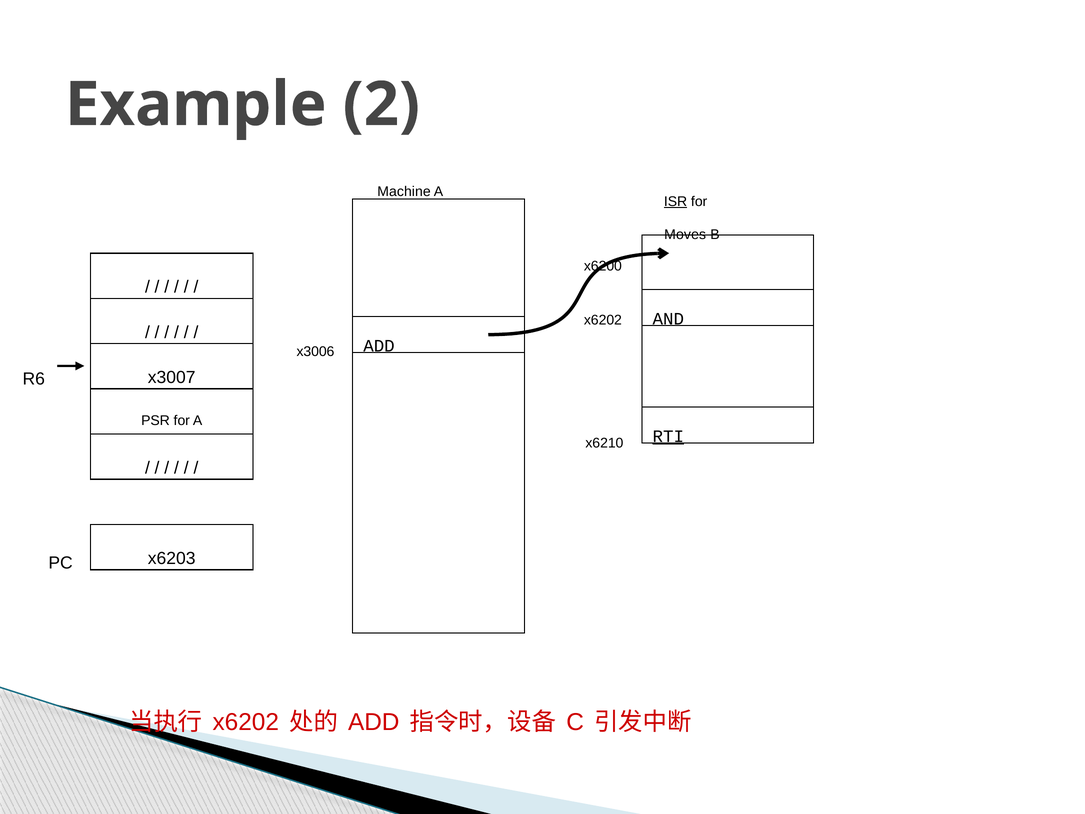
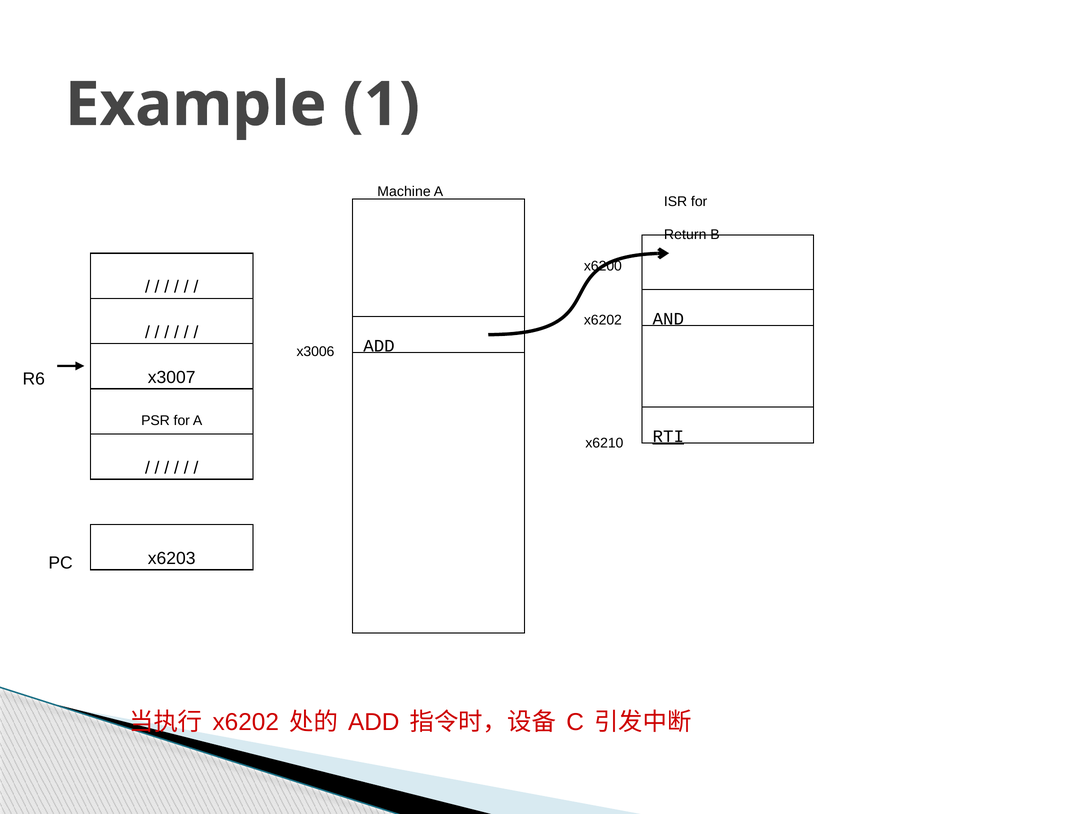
2: 2 -> 1
ISR underline: present -> none
Moves: Moves -> Return
